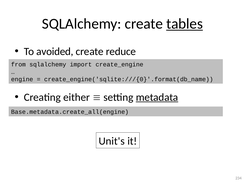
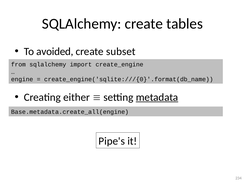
tables underline: present -> none
reduce: reduce -> subset
Unit's: Unit's -> Pipe's
